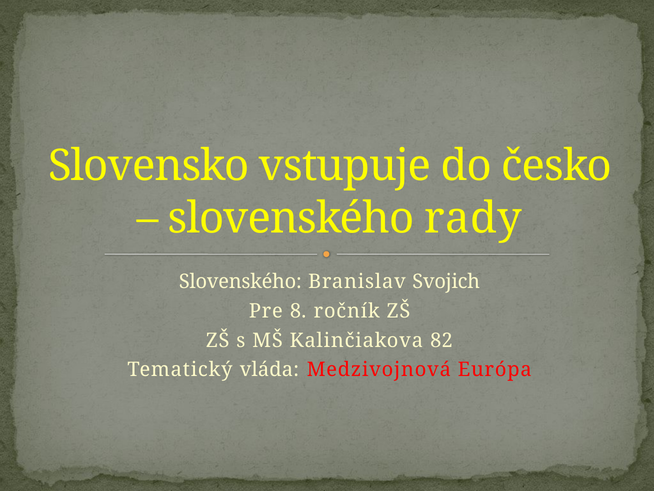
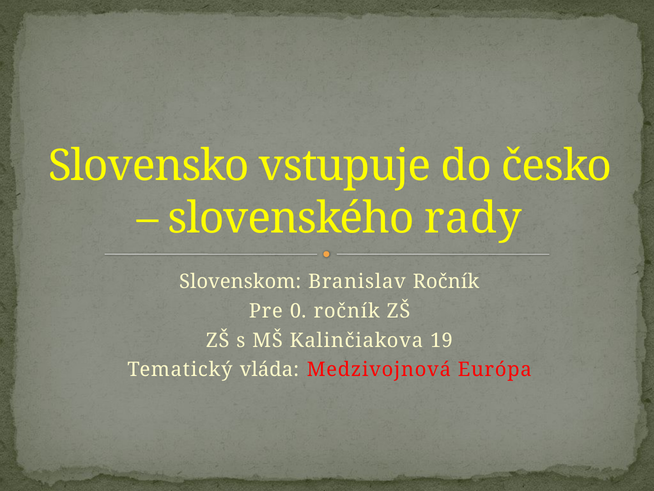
Slovenského at (240, 281): Slovenského -> Slovenskom
Branislav Svojich: Svojich -> Ročník
8: 8 -> 0
82: 82 -> 19
